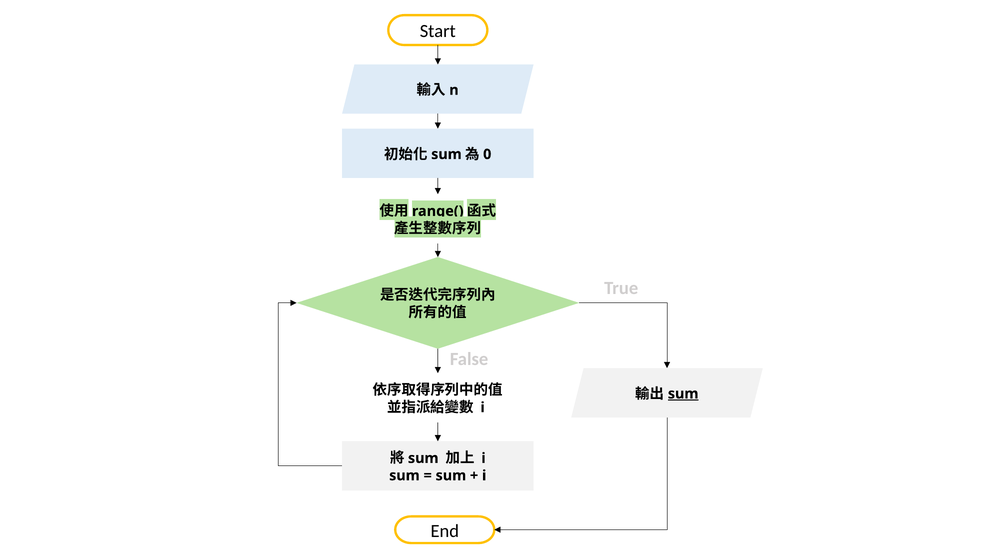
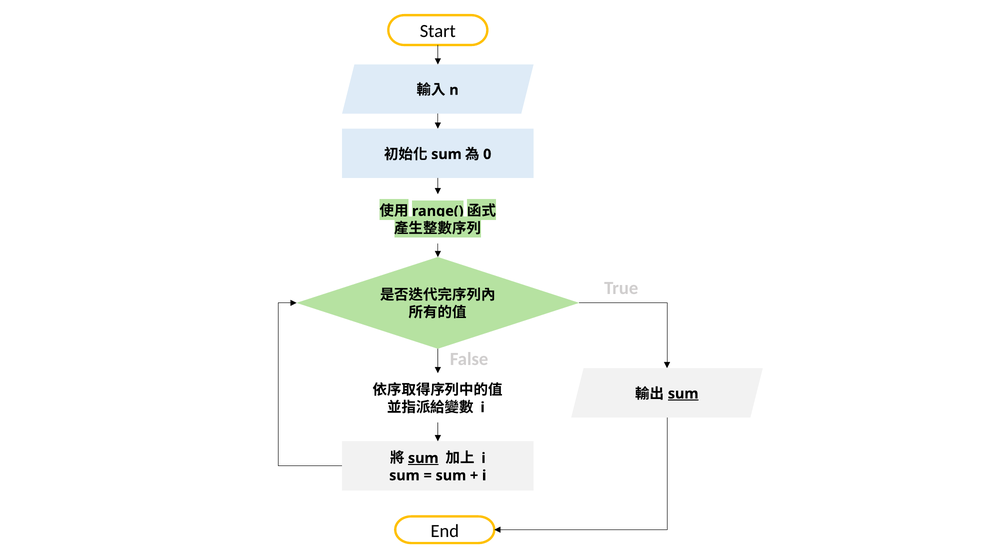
sum at (423, 458) underline: none -> present
